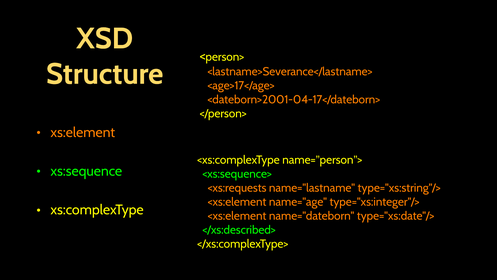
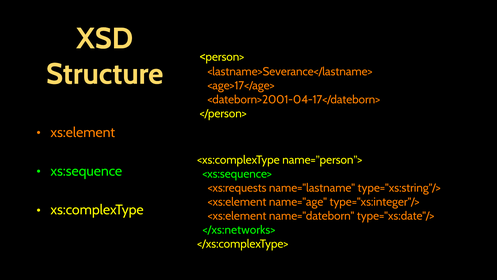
</xs:described>: </xs:described> -> </xs:networks>
